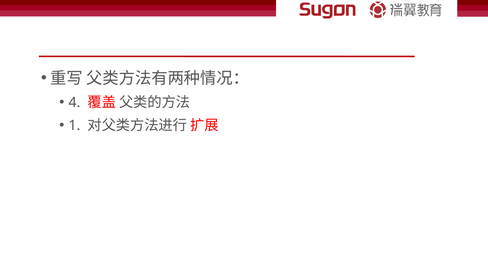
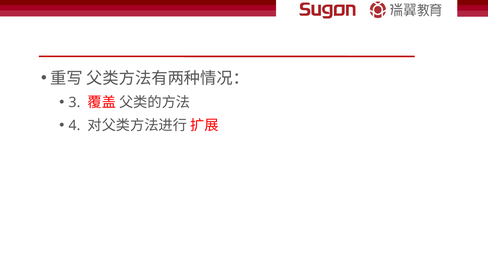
4: 4 -> 3
1: 1 -> 4
